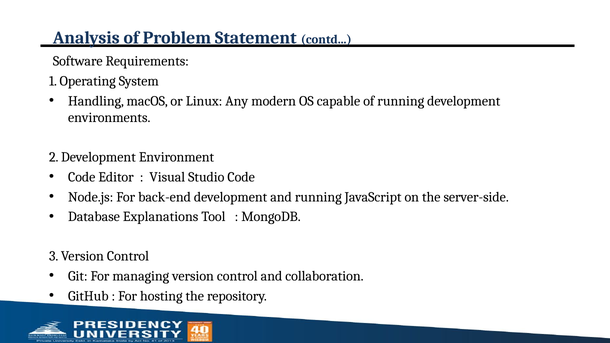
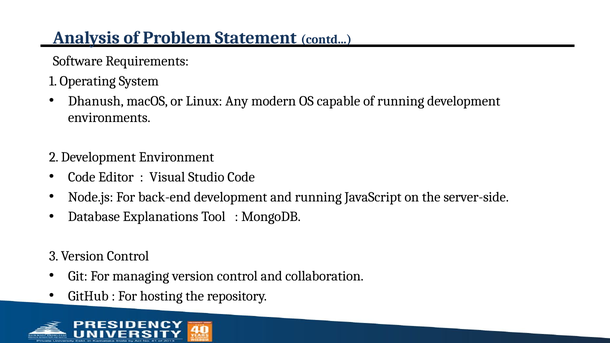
Handling: Handling -> Dhanush
